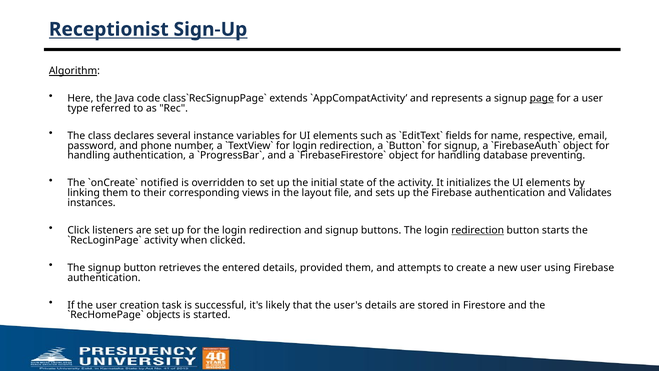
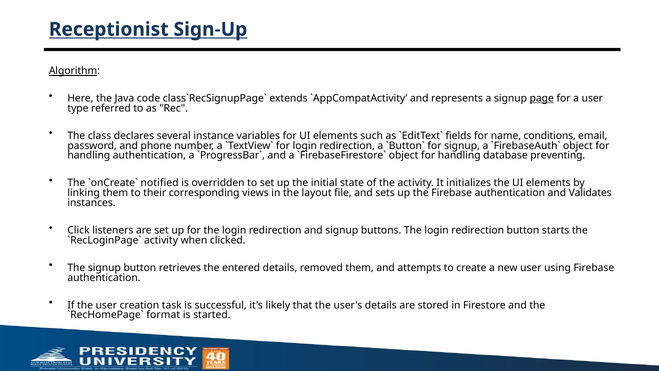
respective: respective -> conditions
redirection at (478, 230) underline: present -> none
provided: provided -> removed
objects: objects -> format
